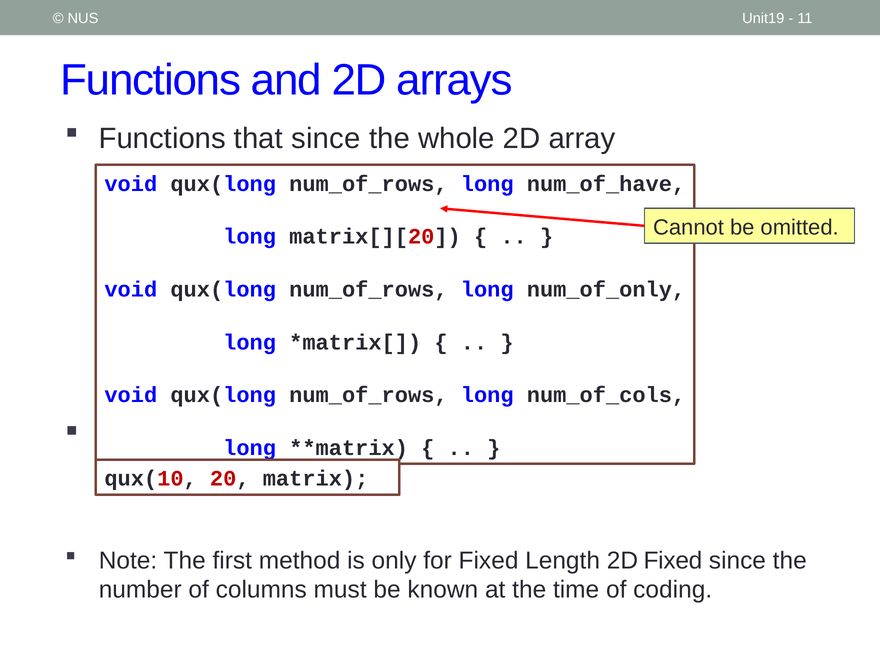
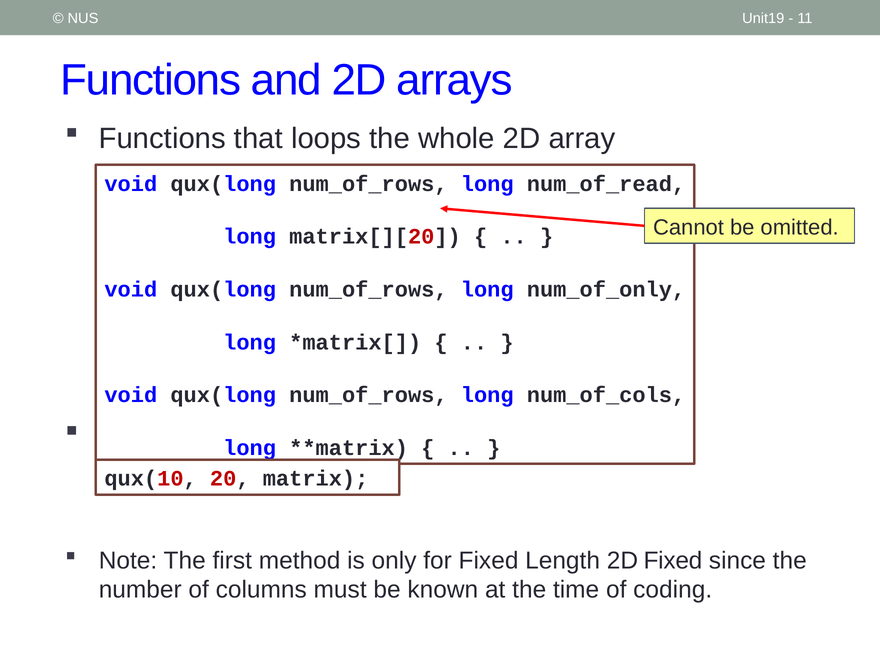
that since: since -> loops
num_of_have: num_of_have -> num_of_read
